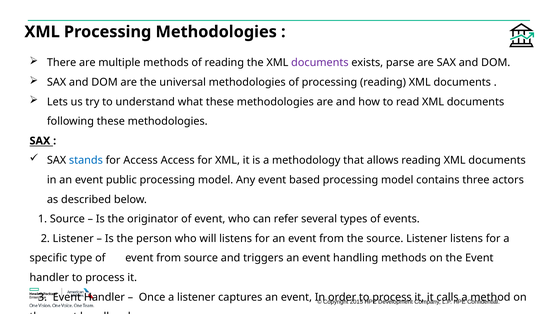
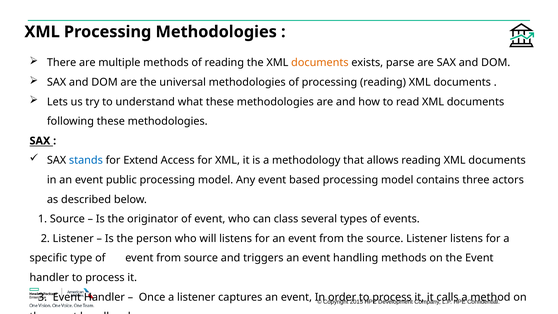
documents at (320, 63) colour: purple -> orange
for Access: Access -> Extend
can refer: refer -> class
